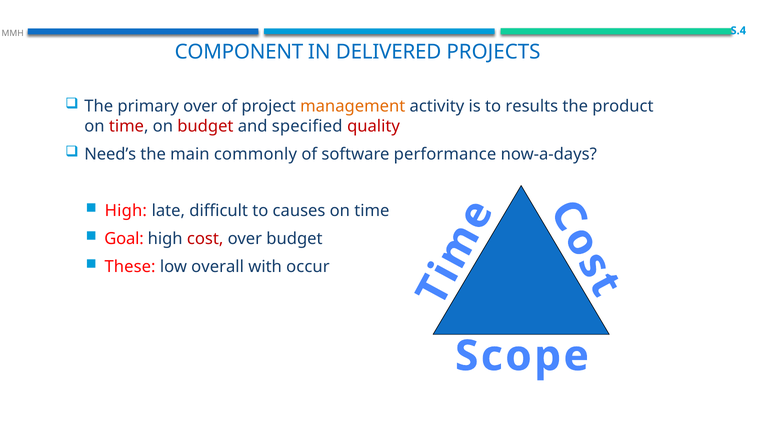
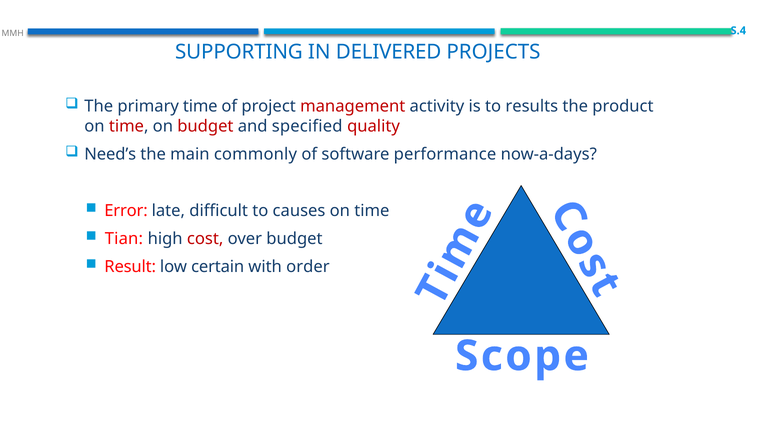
COMPONENT: COMPONENT -> SUPPORTING
primary over: over -> time
management colour: orange -> red
High at (126, 211): High -> Error
Goal: Goal -> Tian
These: These -> Result
overall: overall -> certain
occur: occur -> order
